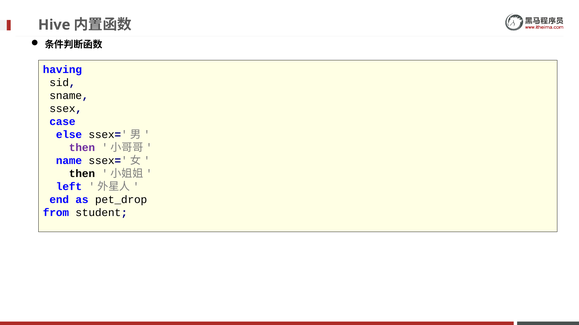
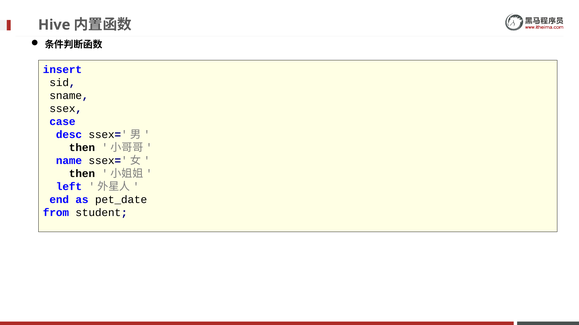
having: having -> insert
else: else -> desc
then at (82, 148) colour: purple -> black
pet_drop: pet_drop -> pet_date
